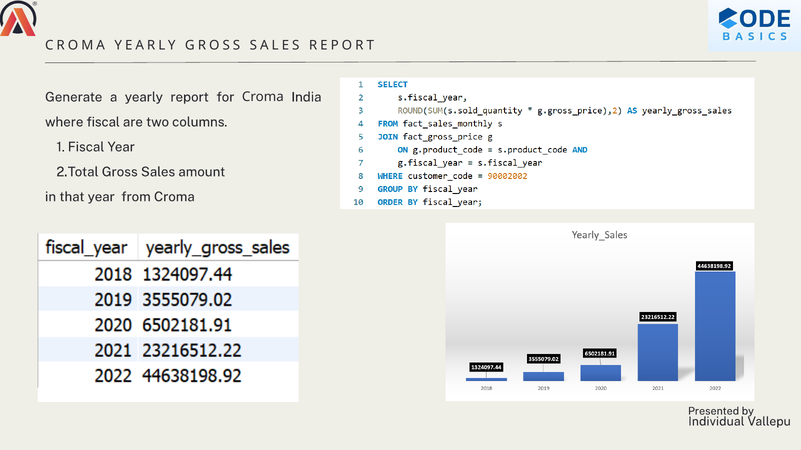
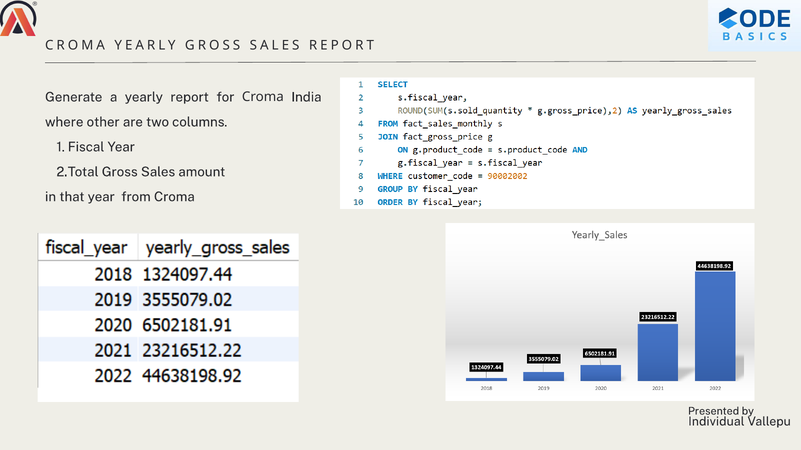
fiscal: fiscal -> other
